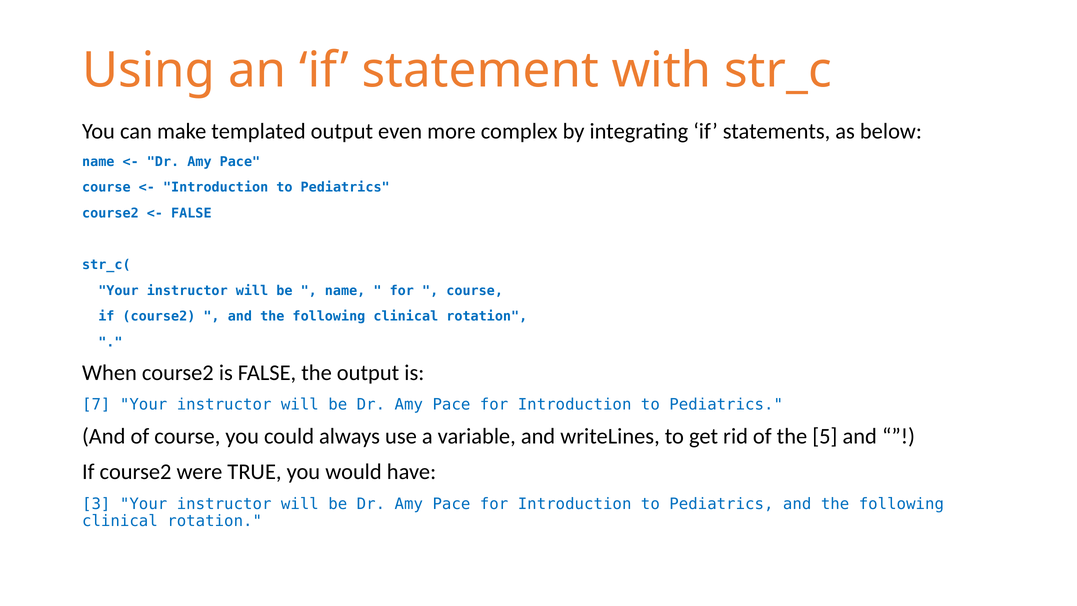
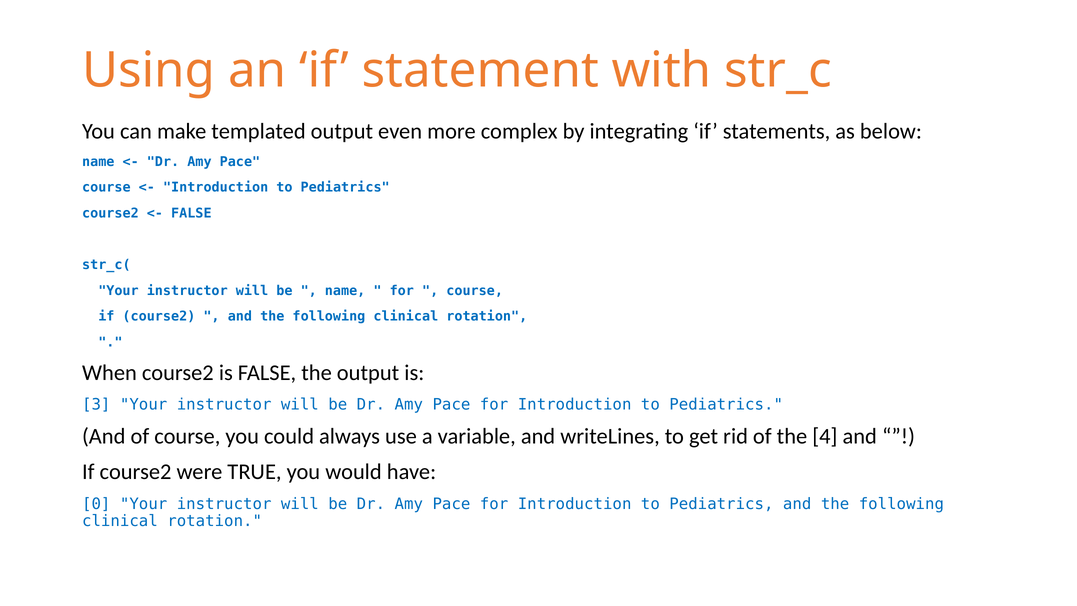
7: 7 -> 3
5: 5 -> 4
3: 3 -> 0
